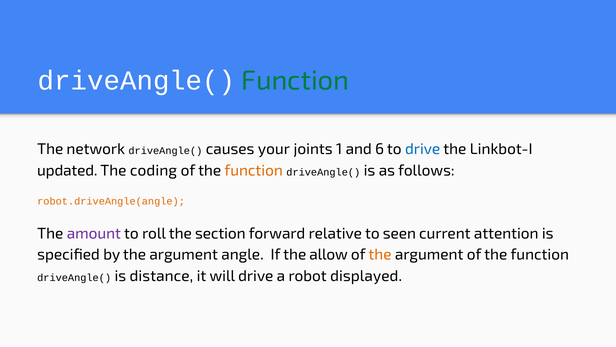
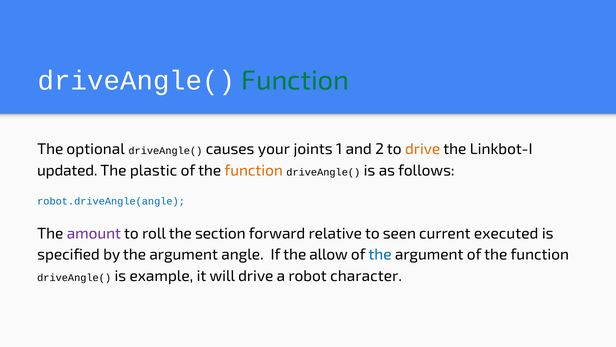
network: network -> optional
6: 6 -> 2
drive at (423, 149) colour: blue -> orange
coding: coding -> plastic
robot.driveAngle(angle colour: orange -> blue
attention: attention -> executed
the at (380, 254) colour: orange -> blue
distance: distance -> example
displayed: displayed -> character
